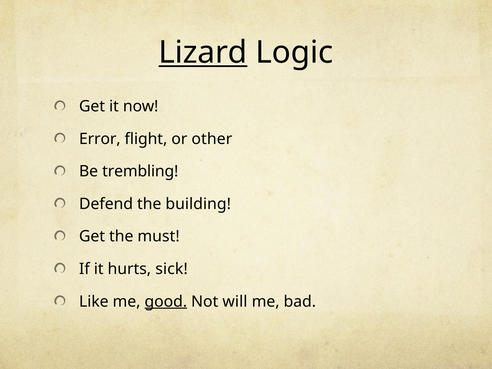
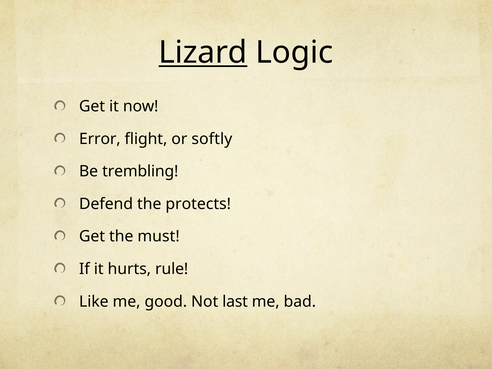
other: other -> softly
building: building -> protects
sick: sick -> rule
good underline: present -> none
will: will -> last
